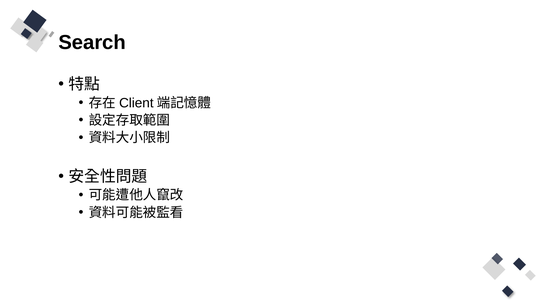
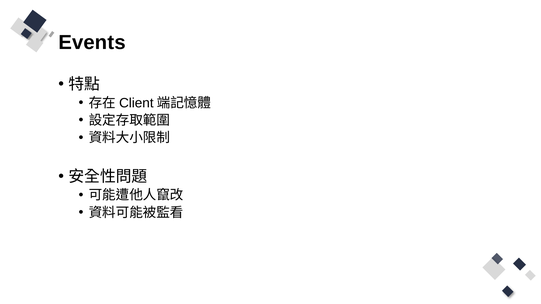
Search: Search -> Events
